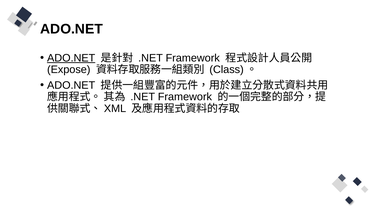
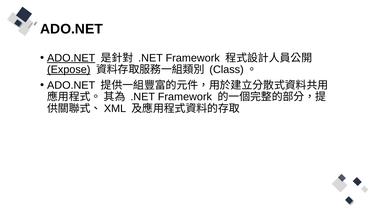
Expose underline: none -> present
